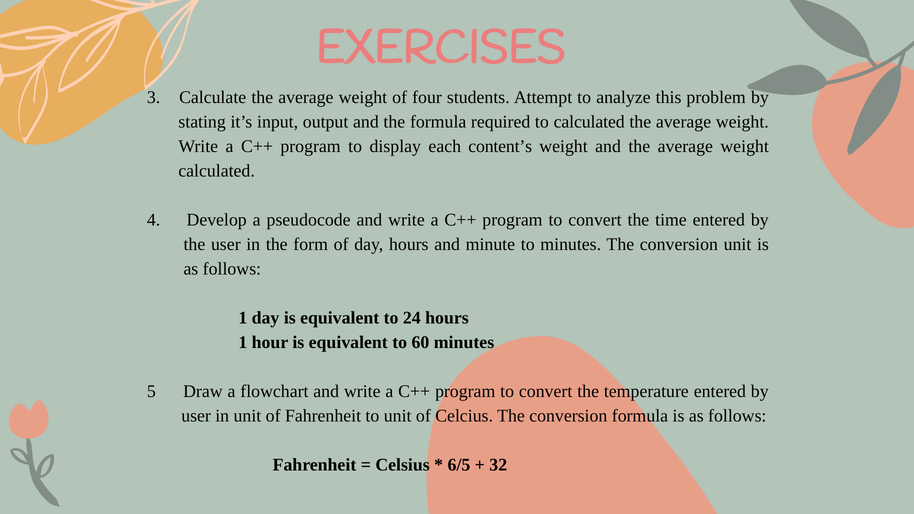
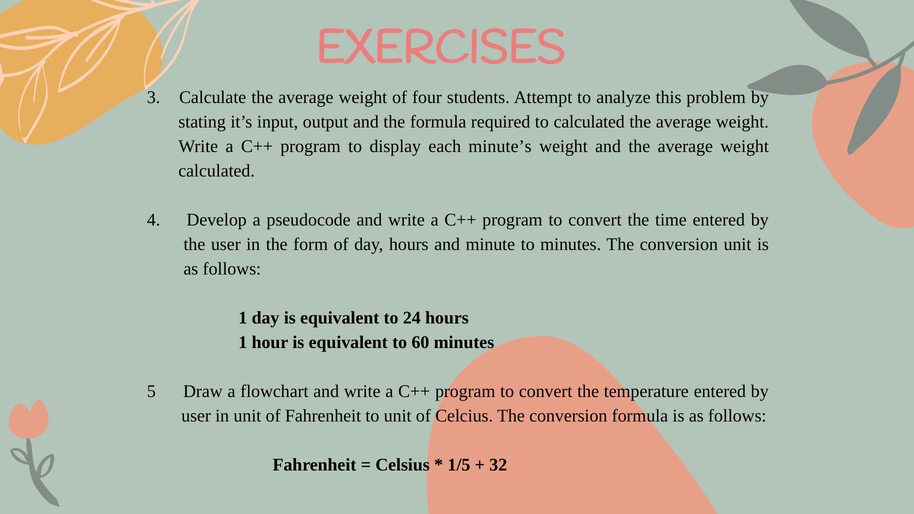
content’s: content’s -> minute’s
6/5: 6/5 -> 1/5
